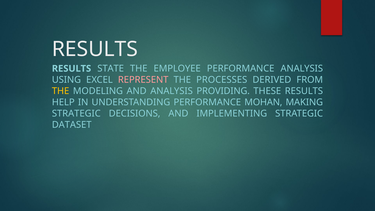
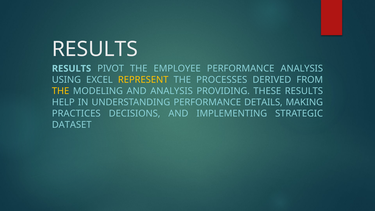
STATE: STATE -> PIVOT
REPRESENT colour: pink -> yellow
MOHAN: MOHAN -> DETAILS
STRATEGIC at (76, 114): STRATEGIC -> PRACTICES
